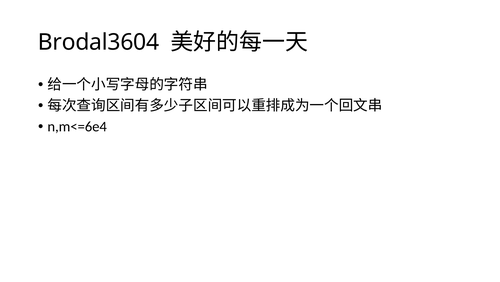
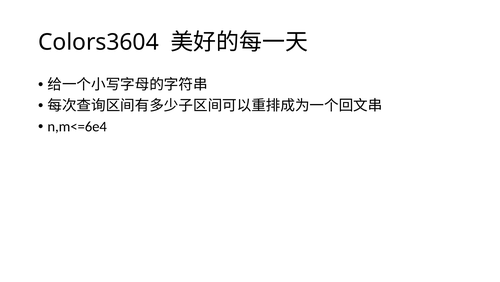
Brodal3604: Brodal3604 -> Colors3604
